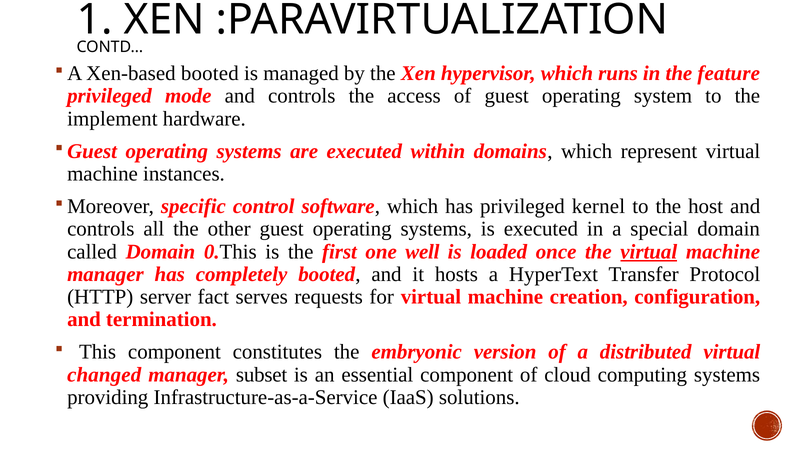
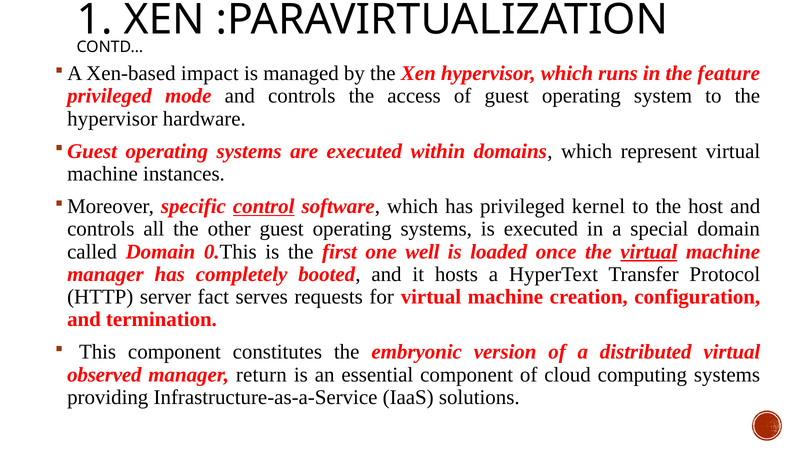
Xen-based booted: booted -> impact
implement at (112, 119): implement -> hypervisor
control underline: none -> present
changed: changed -> observed
subset: subset -> return
